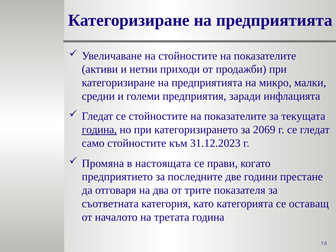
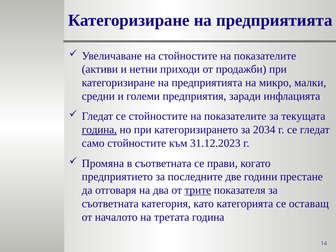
2069: 2069 -> 2034
в настоящата: настоящата -> съответната
трите underline: none -> present
